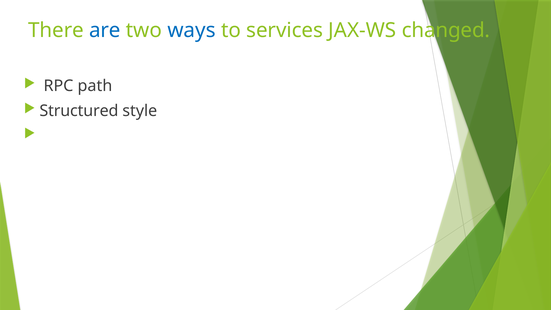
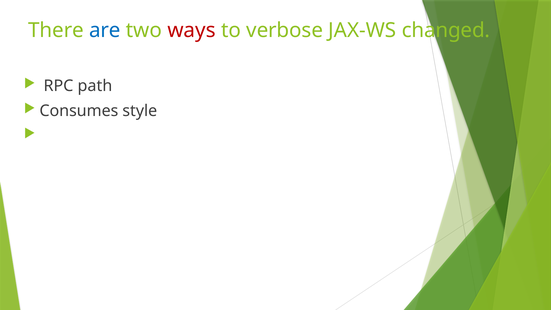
ways colour: blue -> red
services: services -> verbose
Structured: Structured -> Consumes
